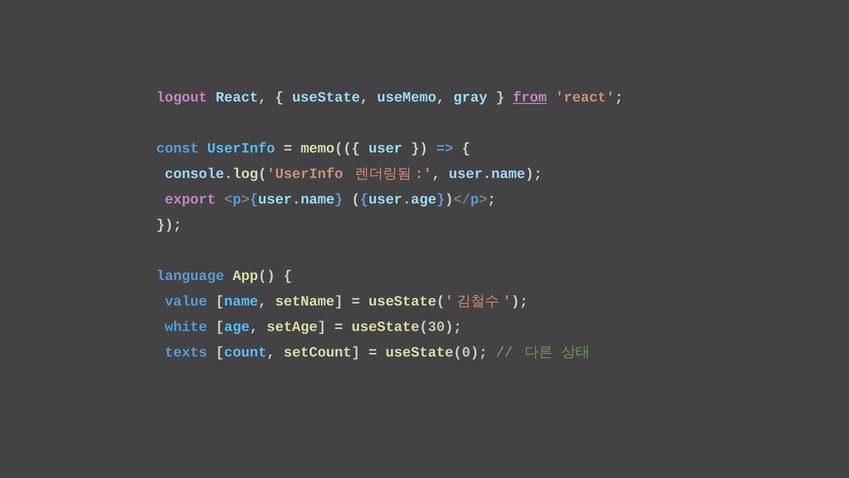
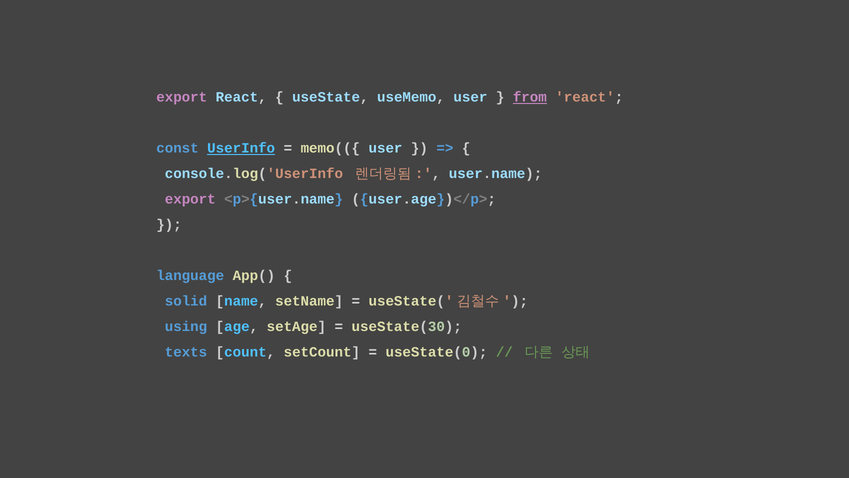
logout at (182, 97): logout -> export
useMemo gray: gray -> user
UserInfo underline: none -> present
value: value -> solid
white: white -> using
